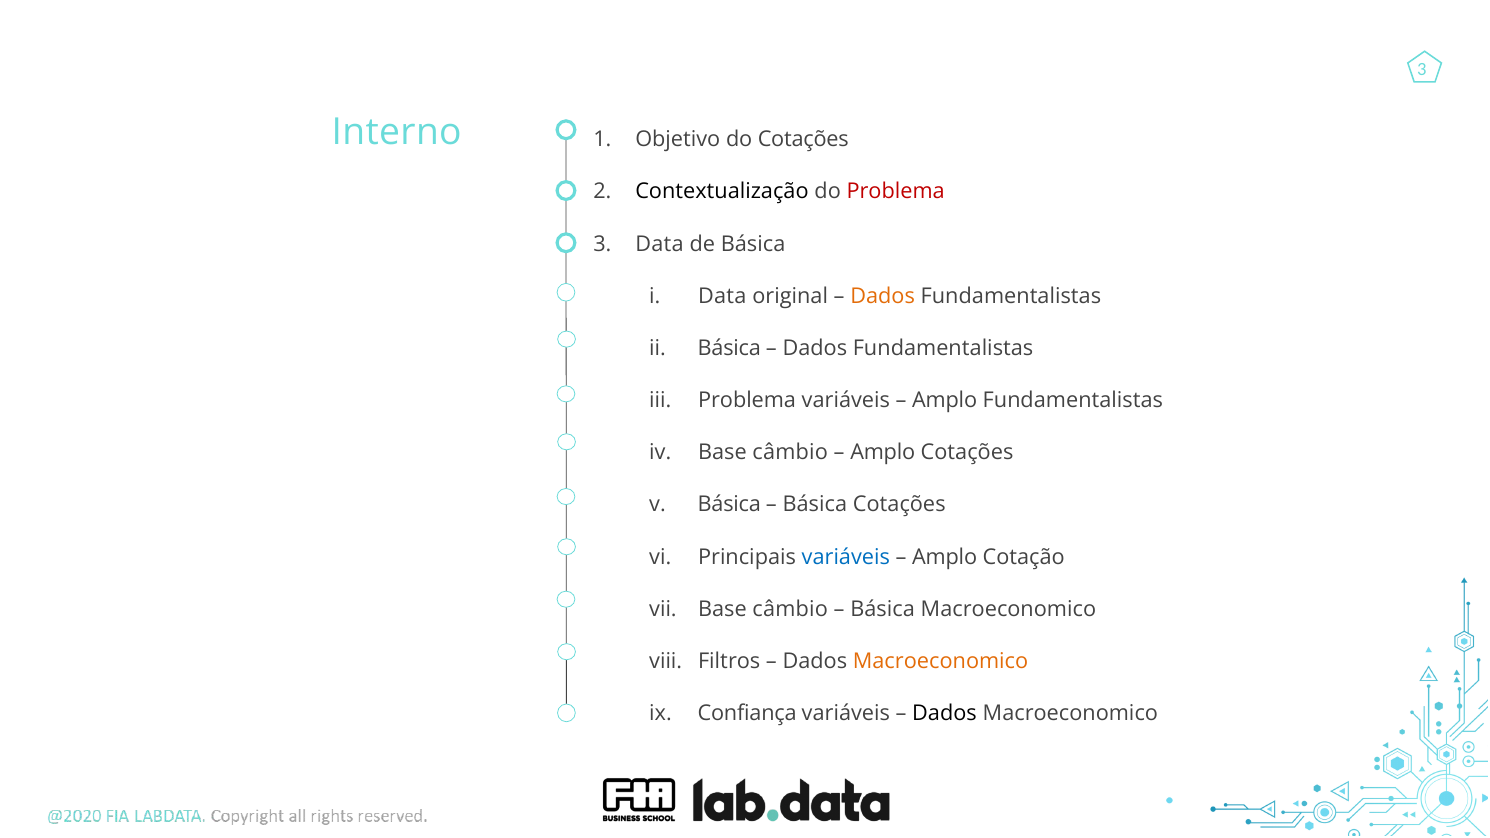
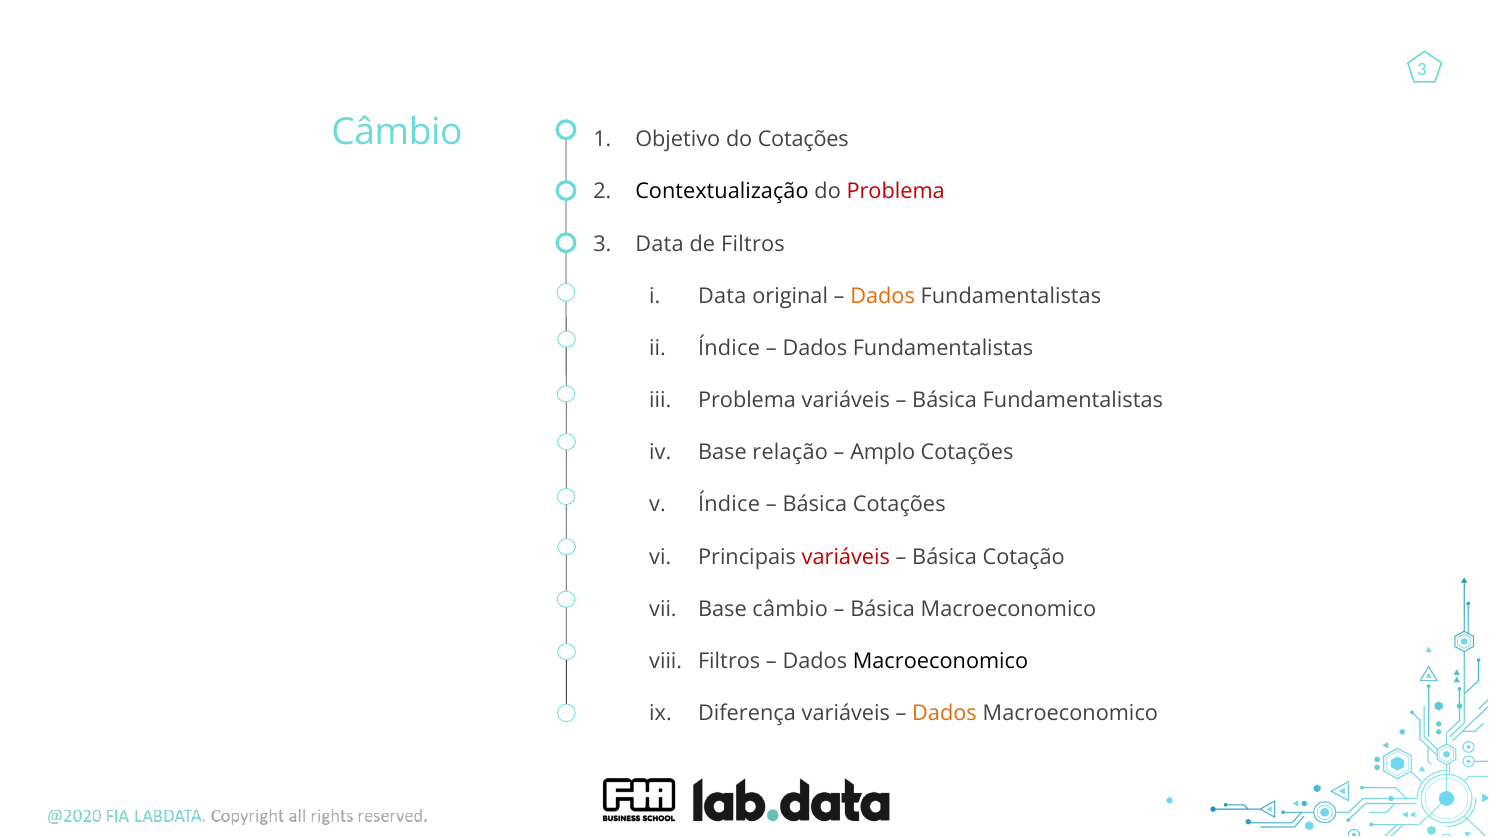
Interno at (397, 132): Interno -> Câmbio
de Básica: Básica -> Filtros
Básica at (729, 348): Básica -> Índice
Amplo at (945, 400): Amplo -> Básica
câmbio at (790, 453): câmbio -> relação
Básica at (729, 505): Básica -> Índice
variáveis at (846, 557) colour: blue -> red
Amplo at (945, 557): Amplo -> Básica
Macroeconomico at (941, 661) colour: orange -> black
Confiança: Confiança -> Diferença
Dados at (945, 713) colour: black -> orange
